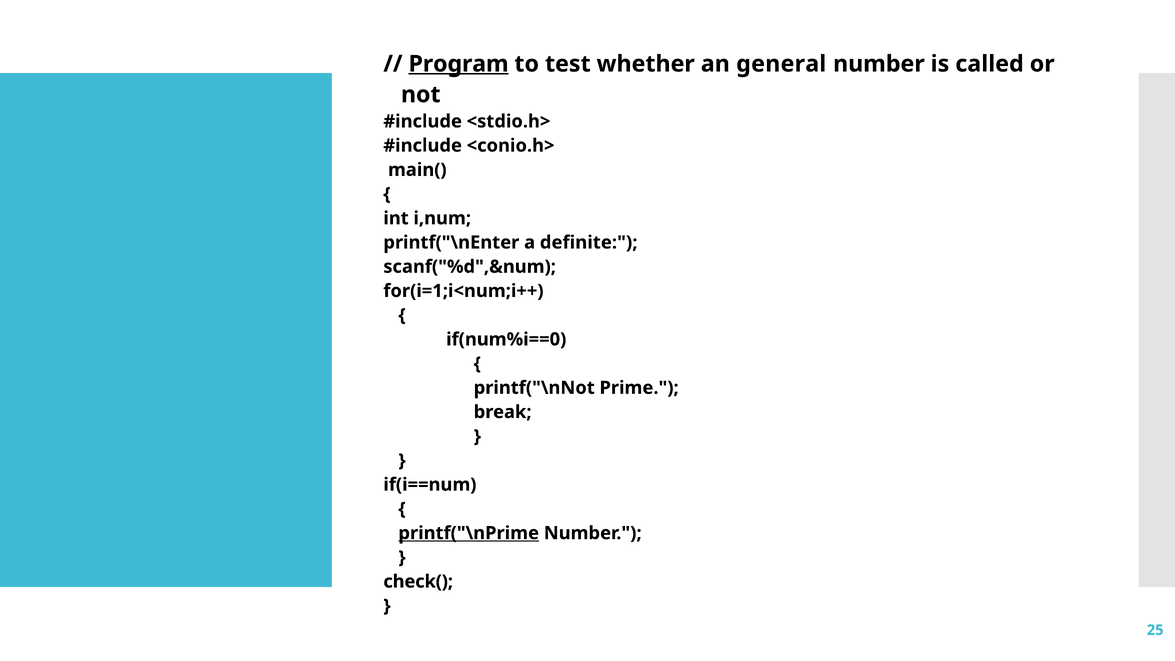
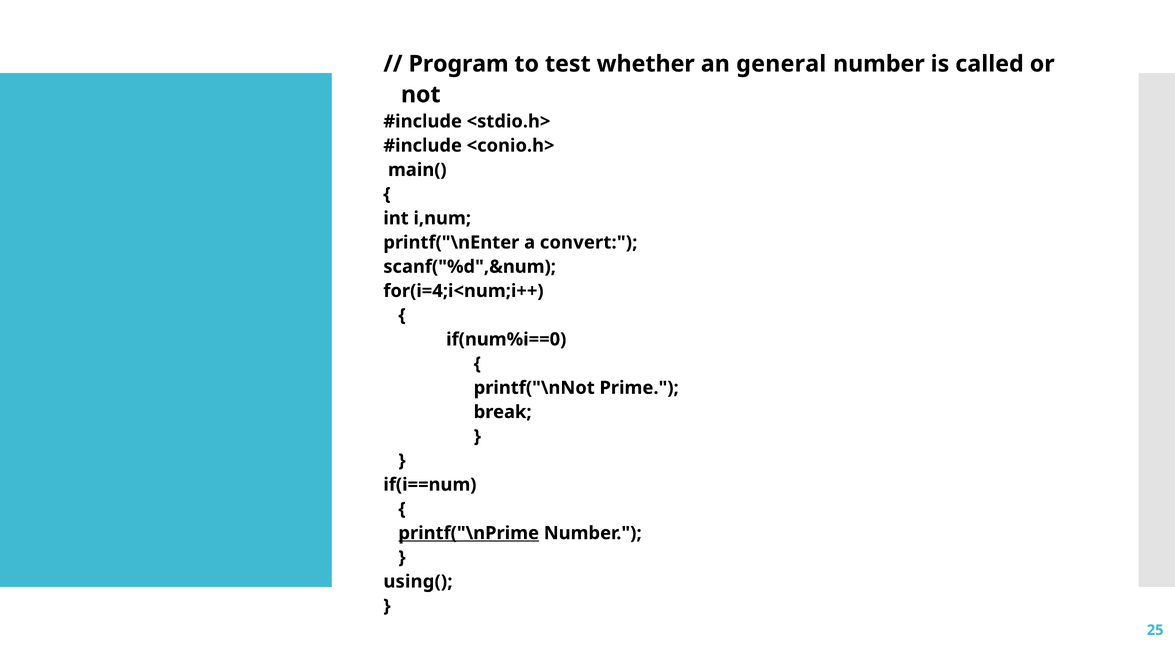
Program underline: present -> none
definite: definite -> convert
for(i=1;i<num;i++: for(i=1;i<num;i++ -> for(i=4;i<num;i++
check(: check( -> using(
